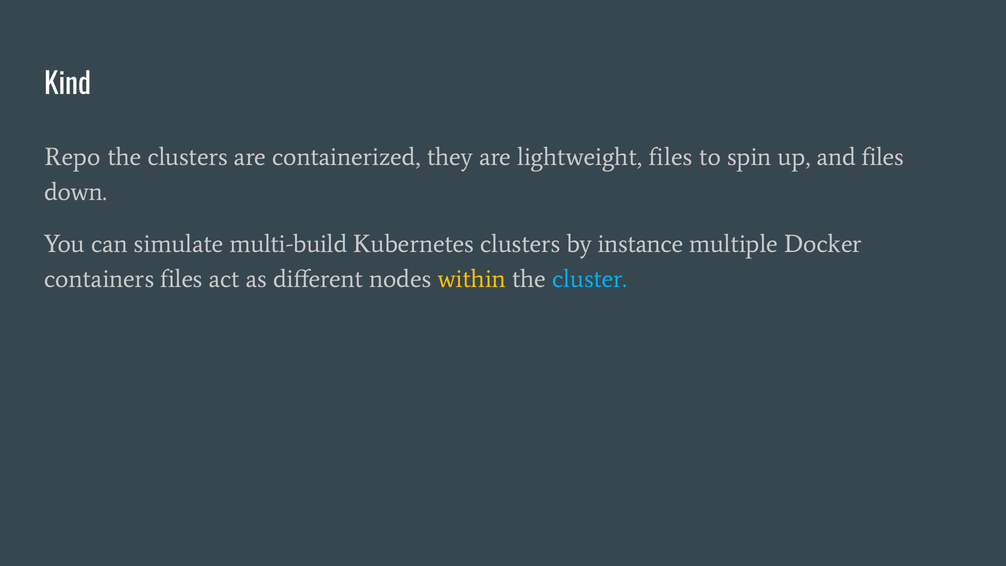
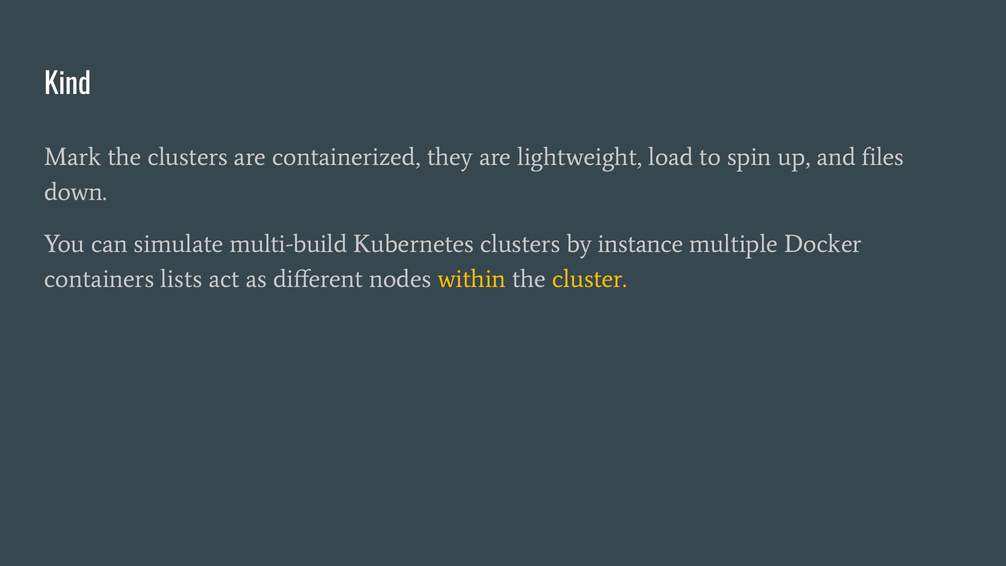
Repo: Repo -> Mark
lightweight files: files -> load
containers files: files -> lists
cluster colour: light blue -> yellow
